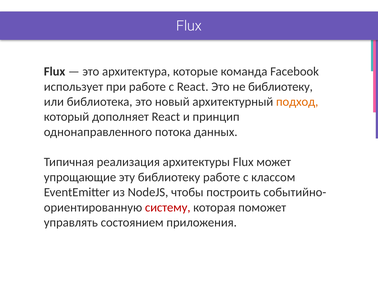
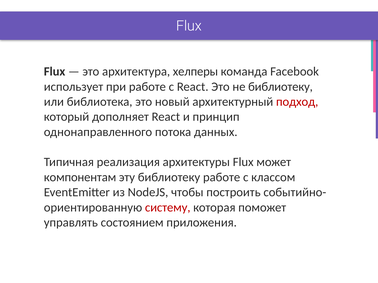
которые: которые -> хелперы
подход colour: orange -> red
упрощающие: упрощающие -> компонентам
